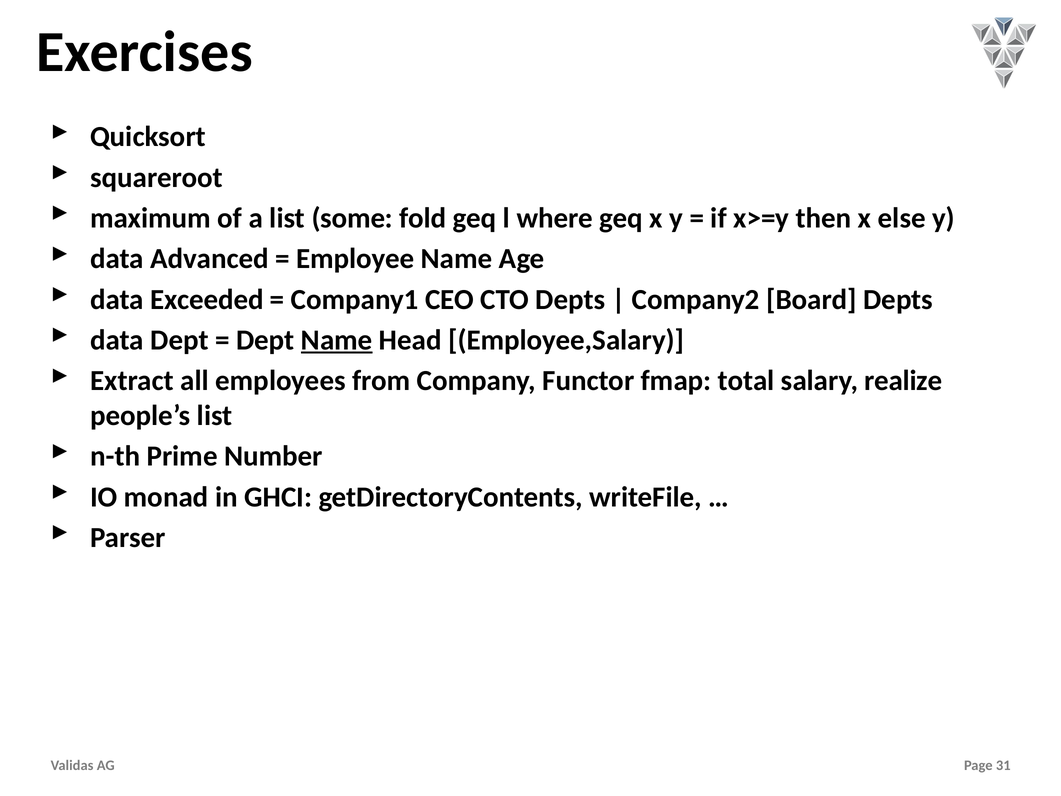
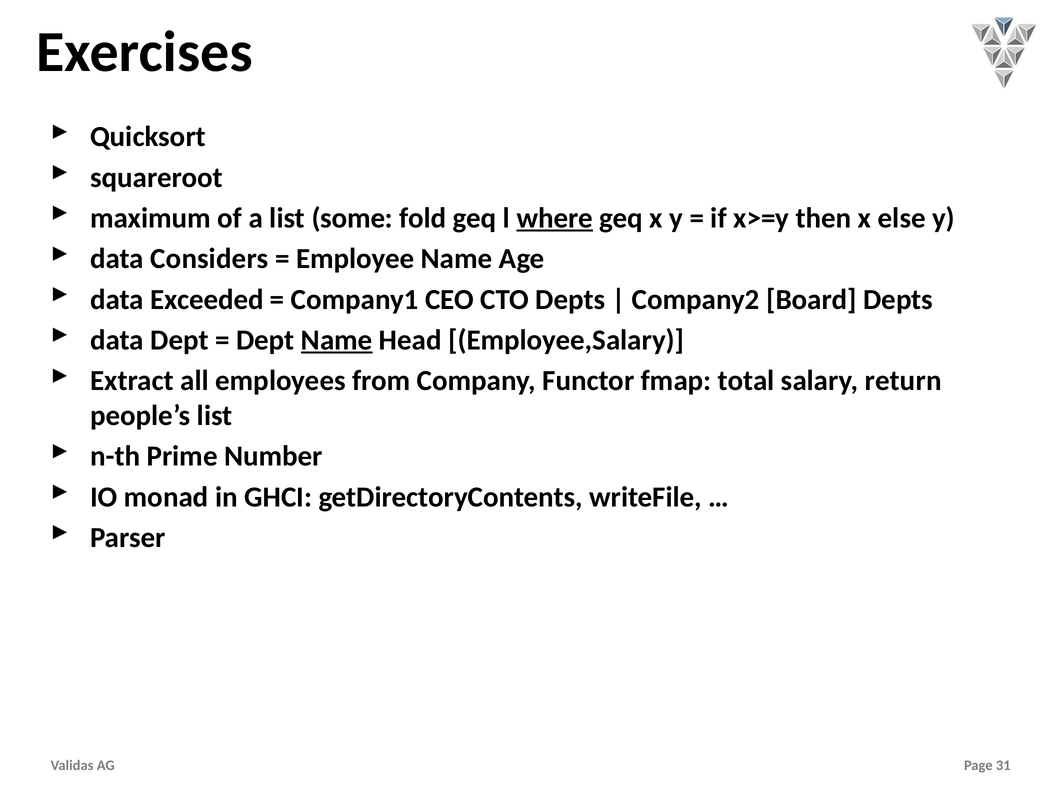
where underline: none -> present
Advanced: Advanced -> Considers
realize: realize -> return
